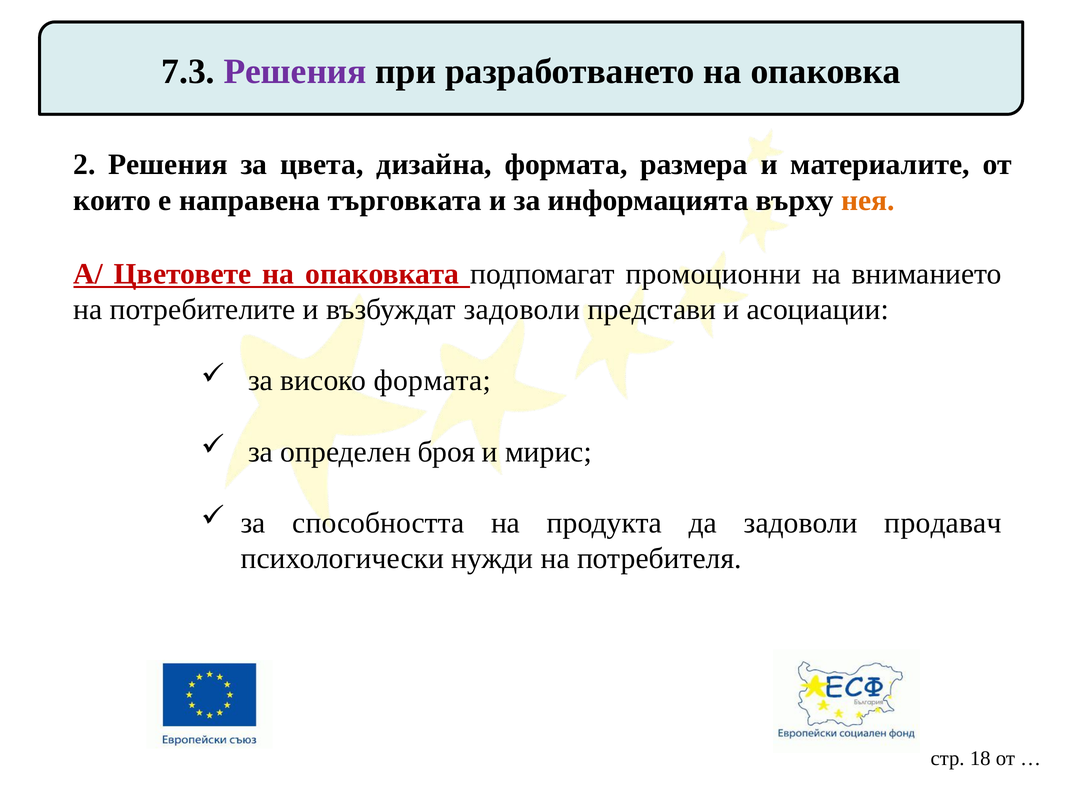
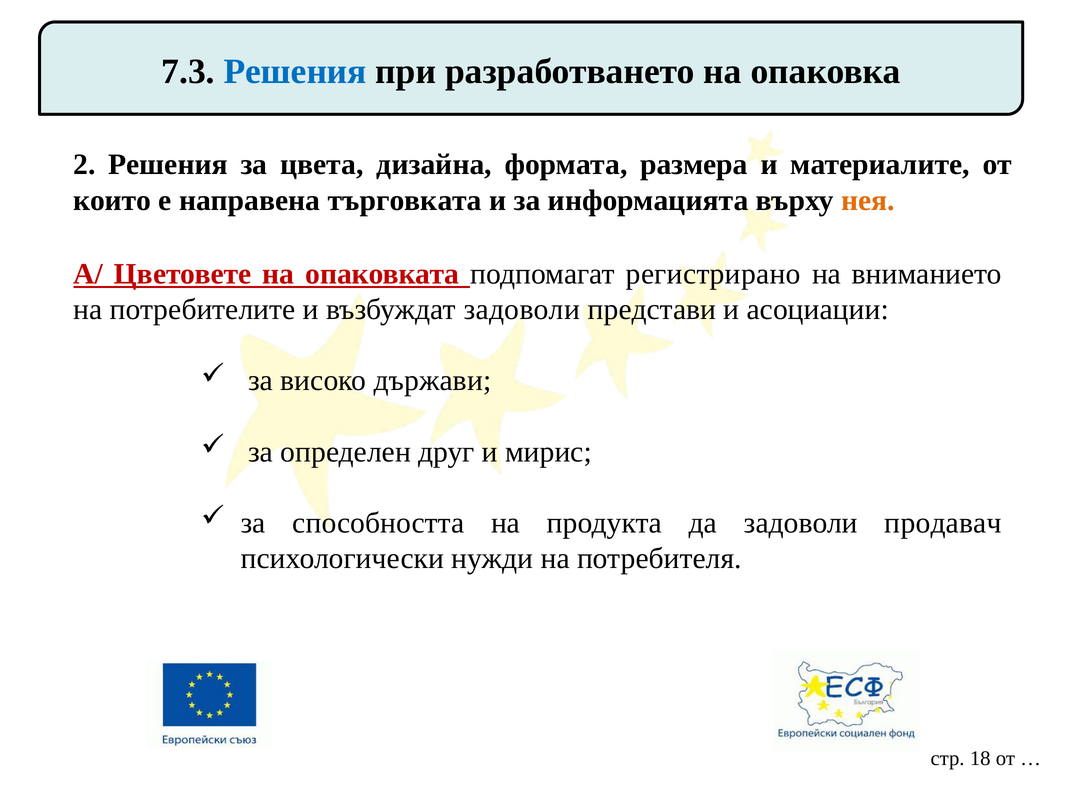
Решения at (295, 72) colour: purple -> blue
промоционни: промоционни -> регистрирано
високо формата: формата -> държави
броя: броя -> друг
